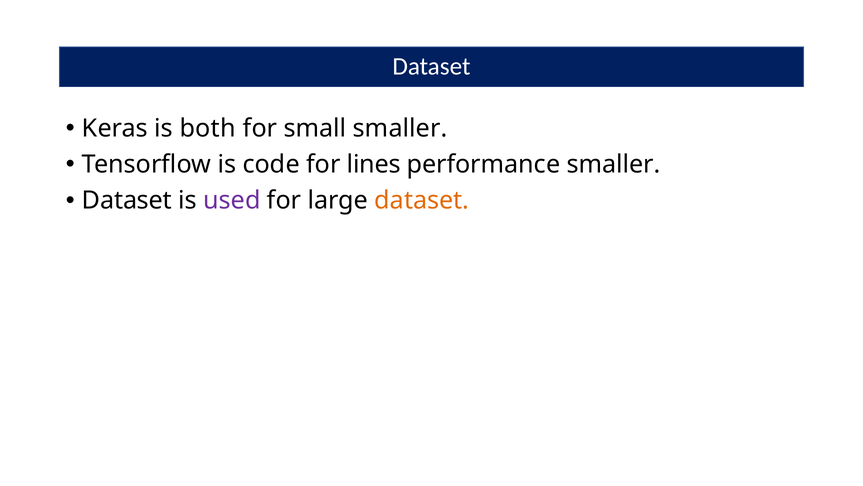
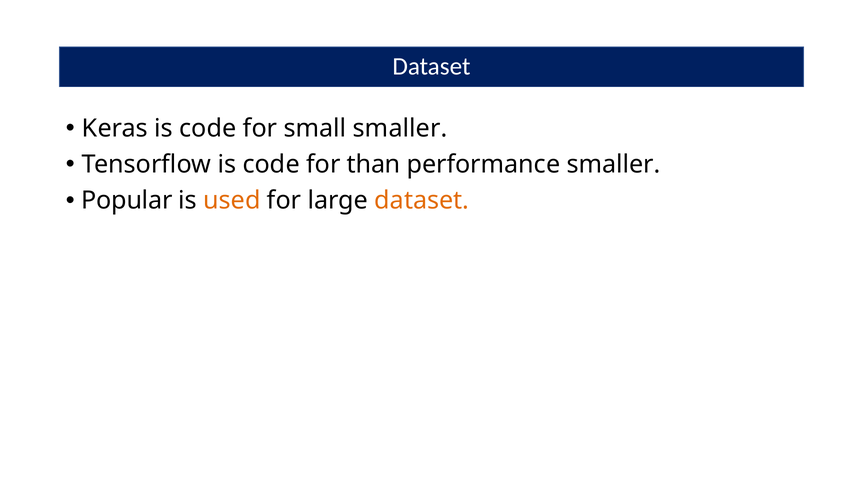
Keras is both: both -> code
lines: lines -> than
Dataset at (127, 200): Dataset -> Popular
used colour: purple -> orange
